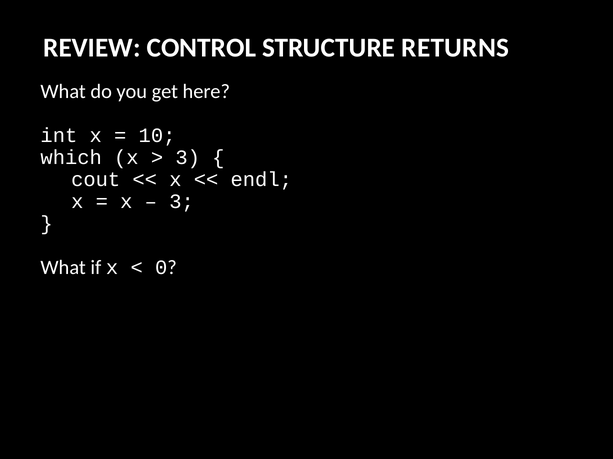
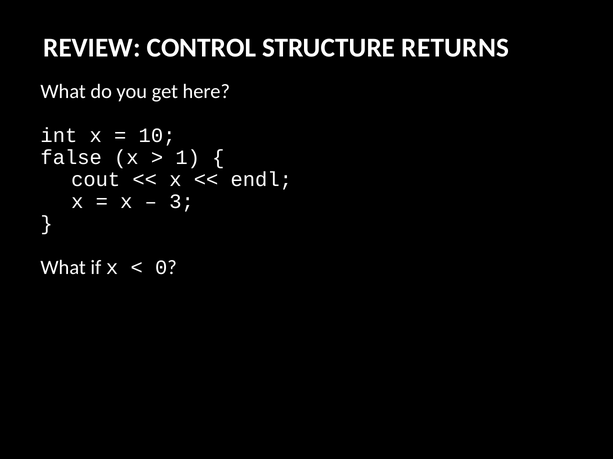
which: which -> false
3 at (188, 158): 3 -> 1
